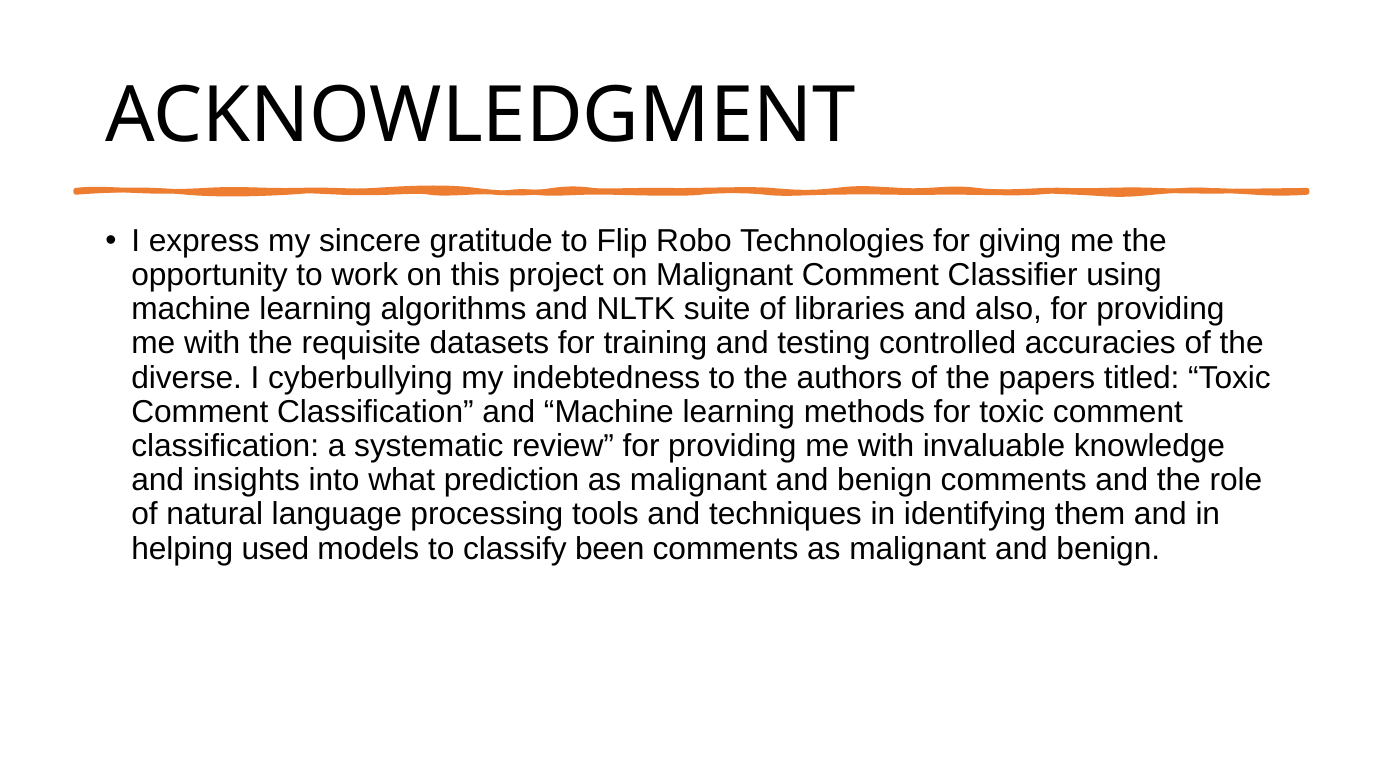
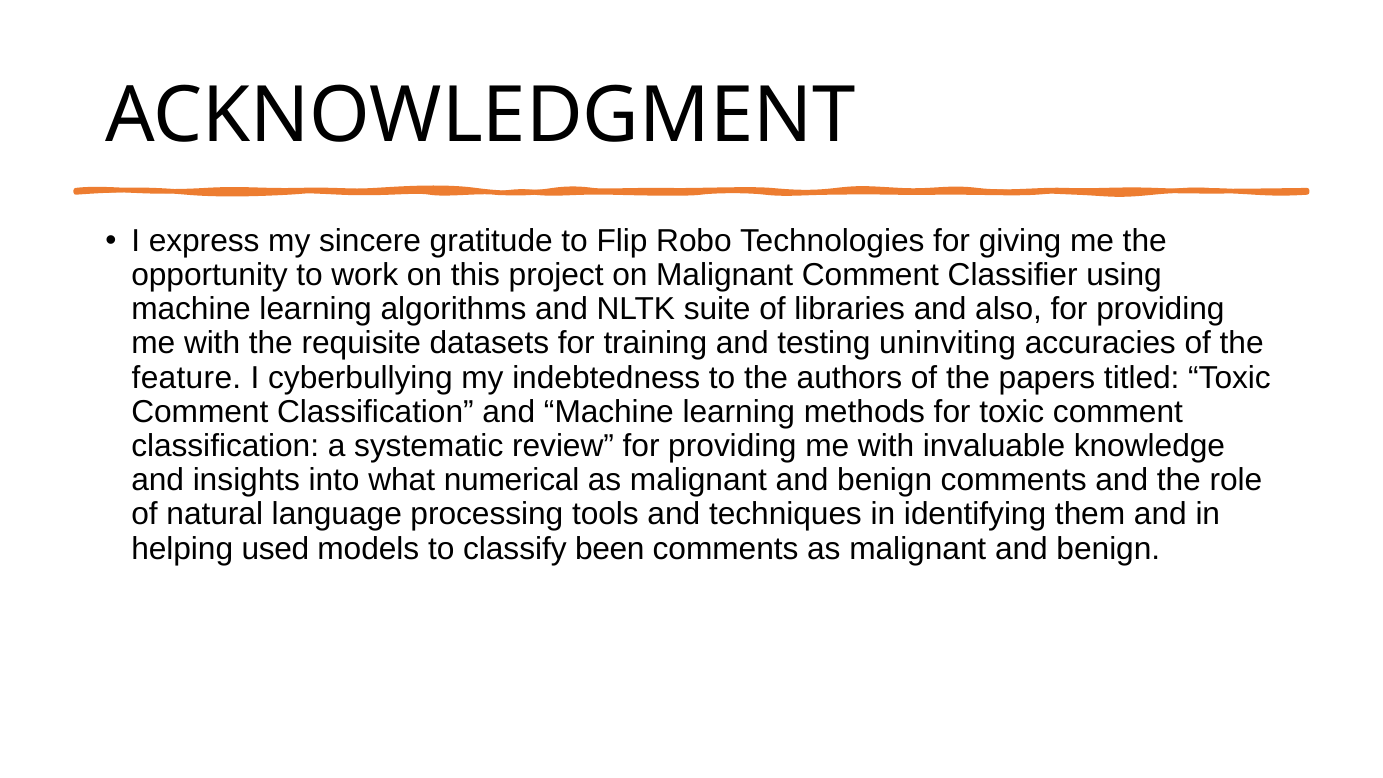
controlled: controlled -> uninviting
diverse: diverse -> feature
prediction: prediction -> numerical
